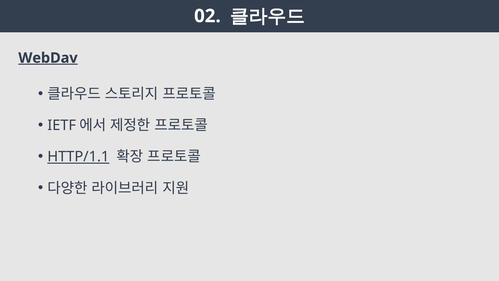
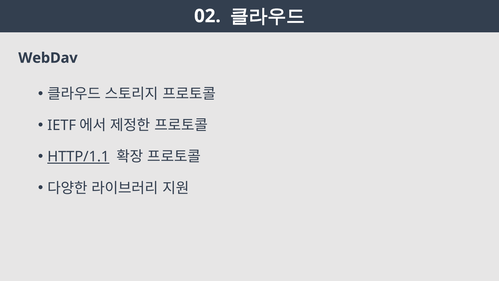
WebDav underline: present -> none
